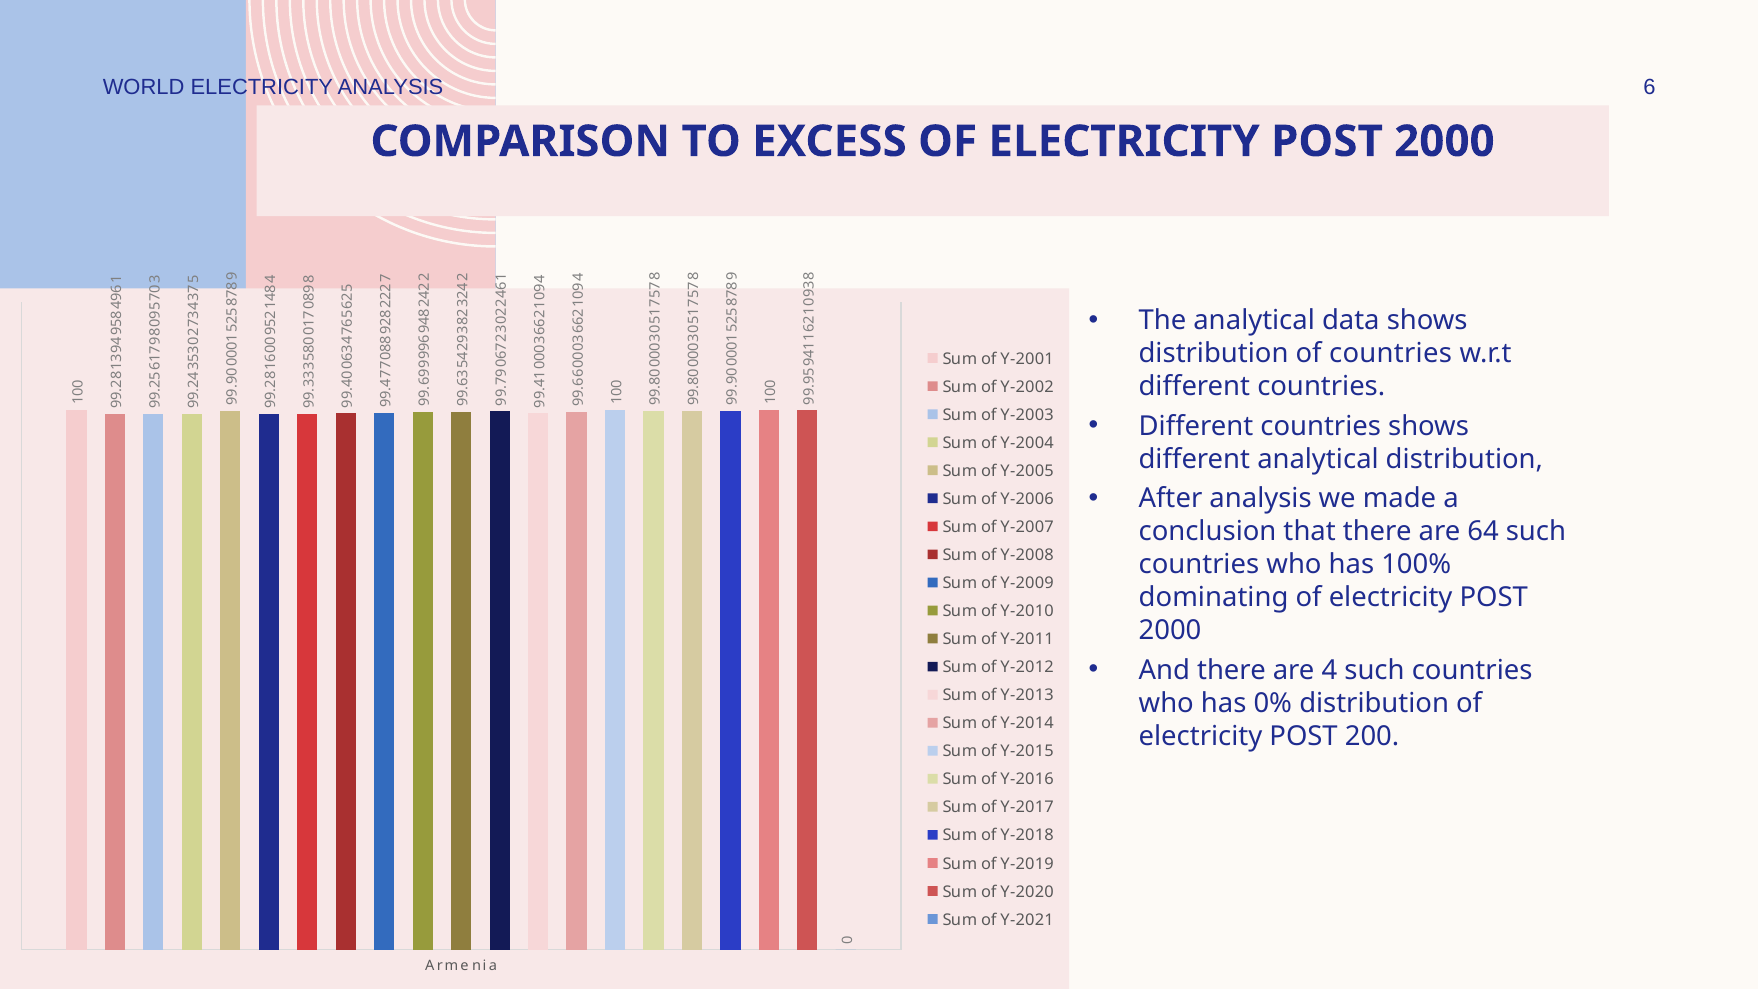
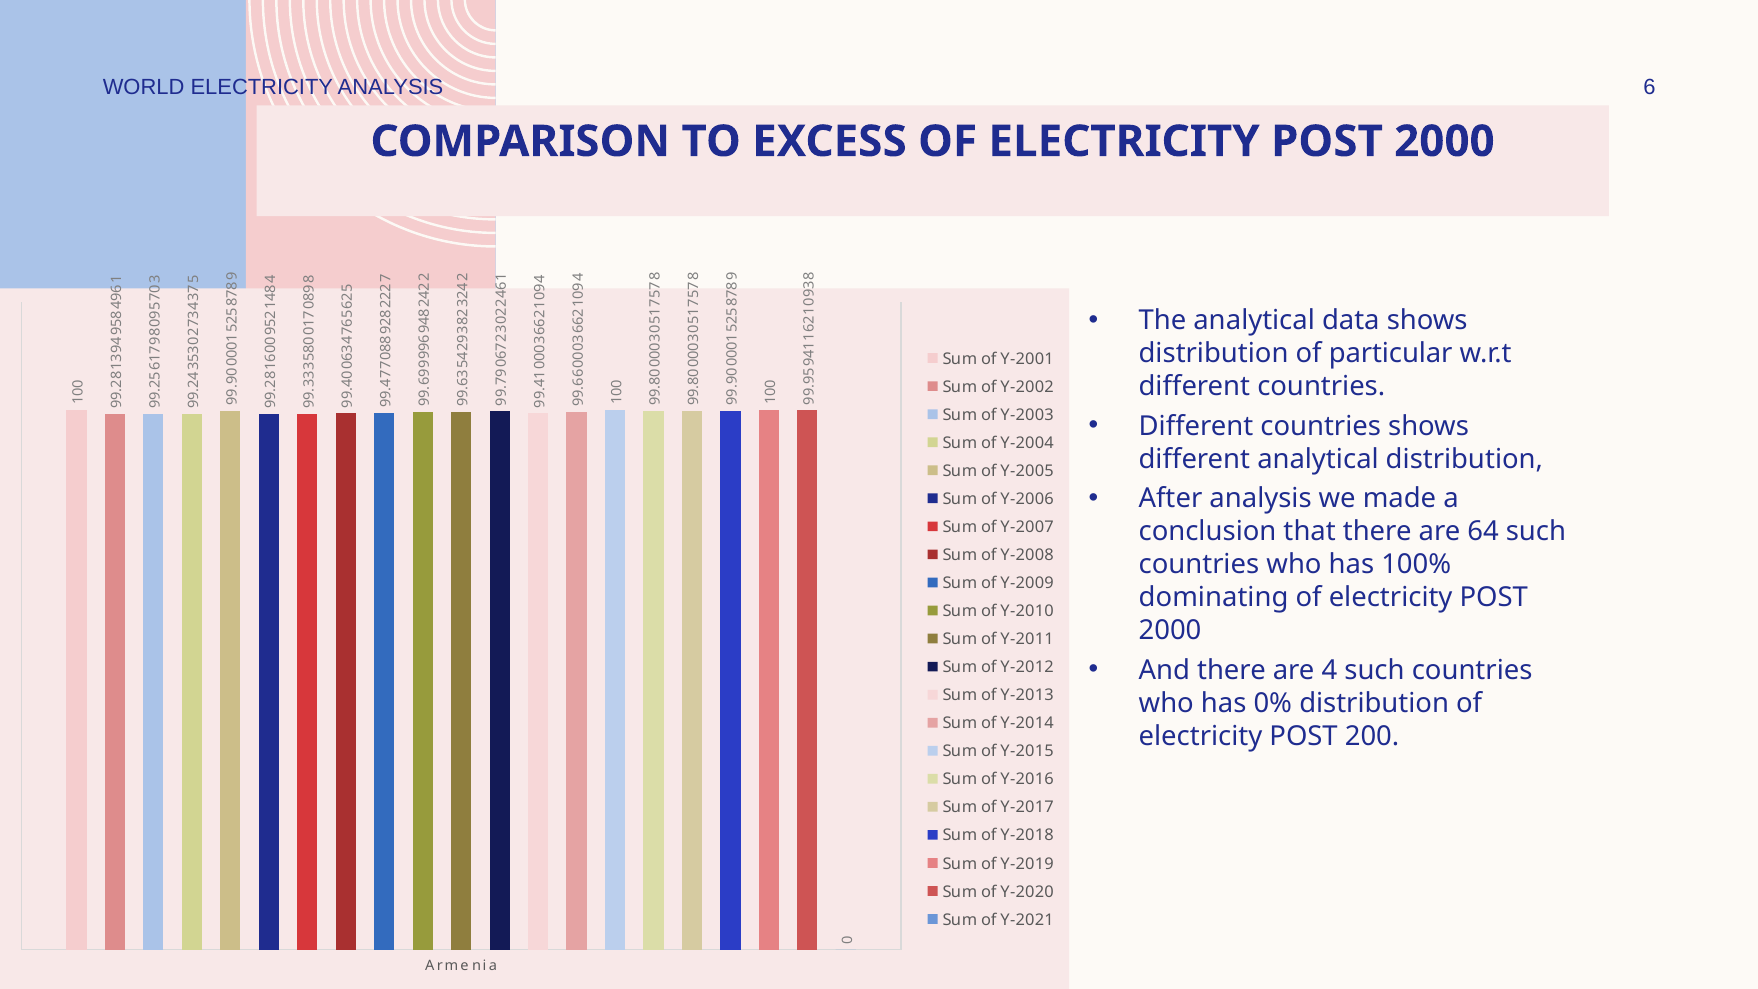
of countries: countries -> particular
